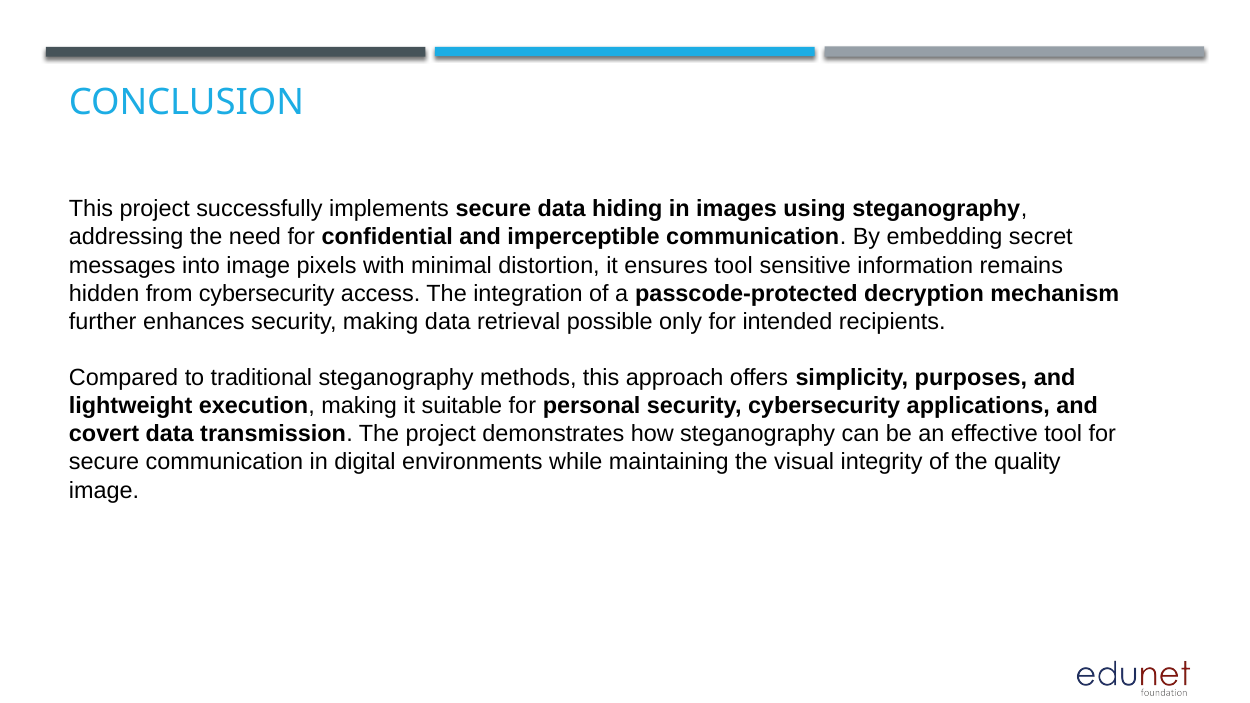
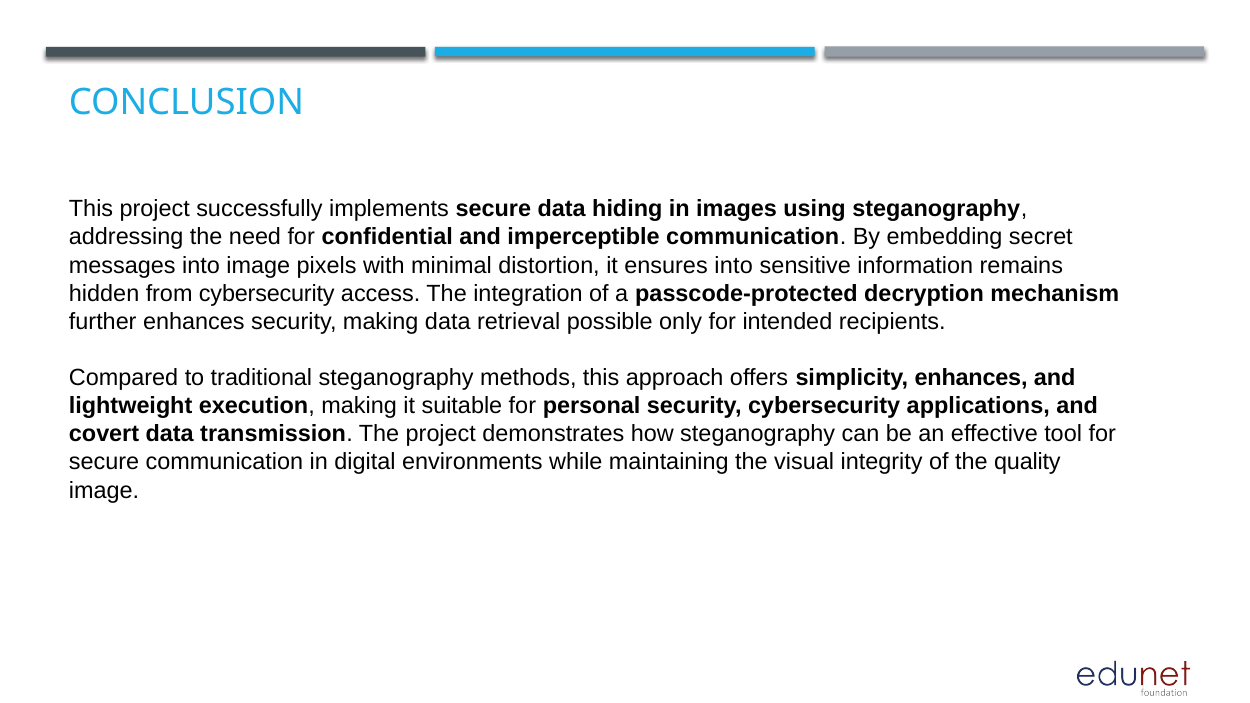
ensures tool: tool -> into
simplicity purposes: purposes -> enhances
